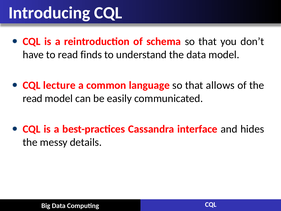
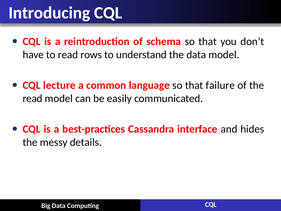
finds: finds -> rows
allows: allows -> failure
